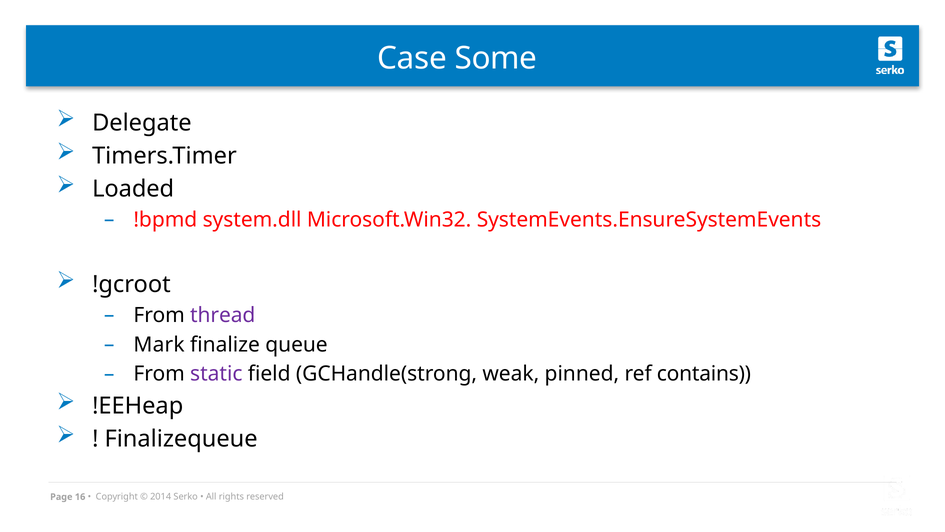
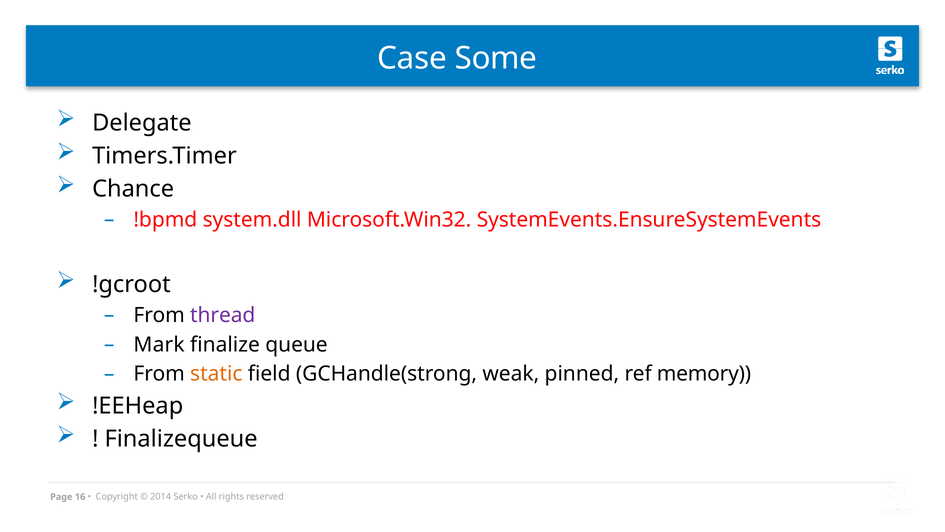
Loaded: Loaded -> Chance
static colour: purple -> orange
contains: contains -> memory
